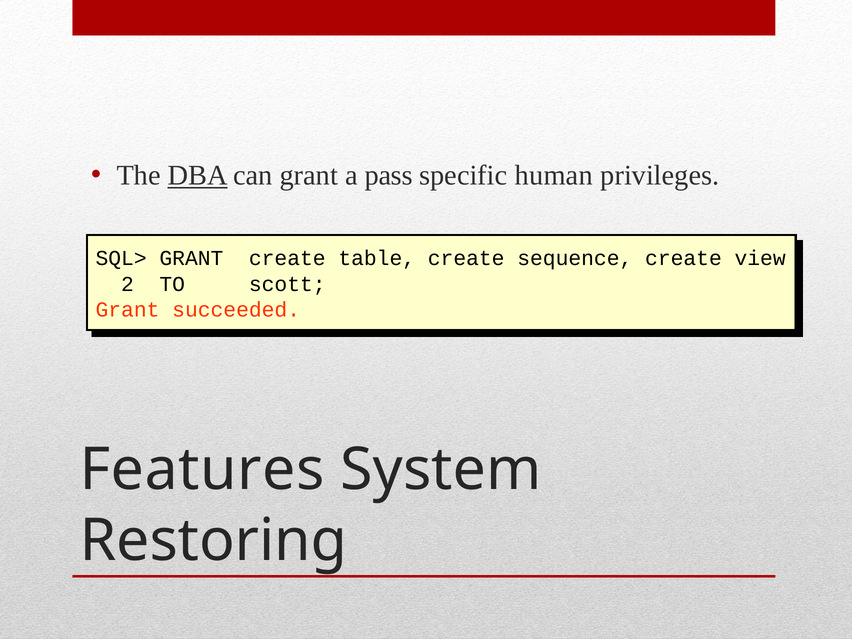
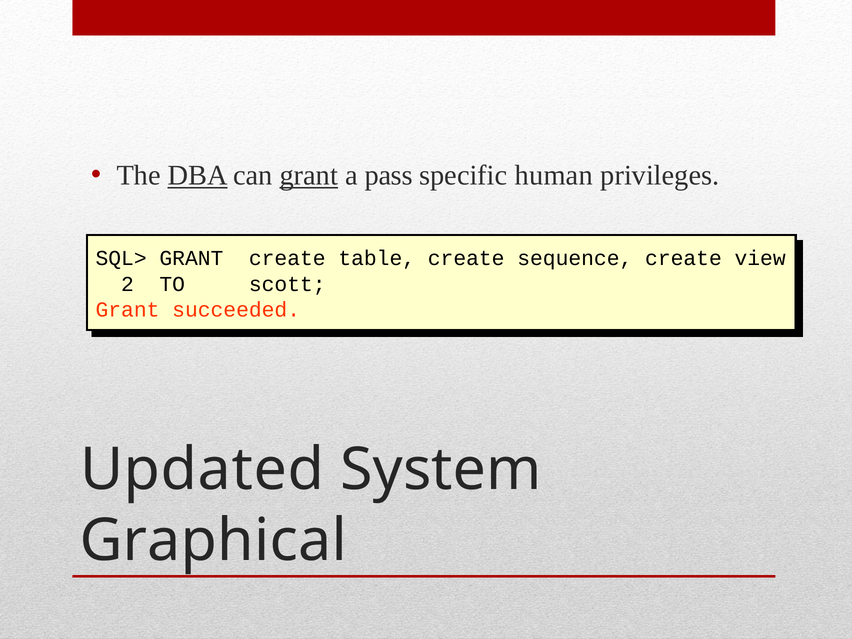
grant at (309, 176) underline: none -> present
Features: Features -> Updated
Restoring: Restoring -> Graphical
